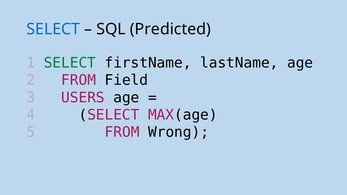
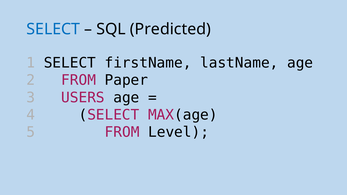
SELECT at (70, 63) colour: green -> black
Field: Field -> Paper
Wrong: Wrong -> Level
